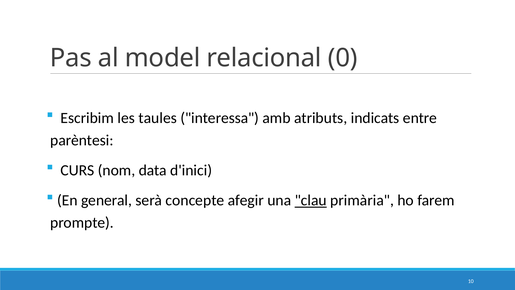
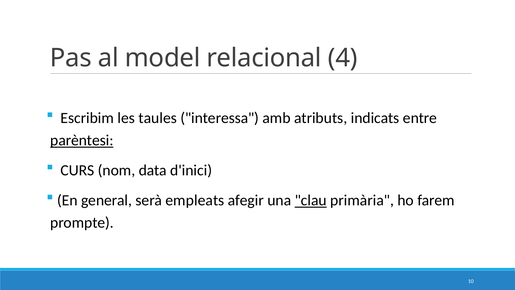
0: 0 -> 4
parèntesi underline: none -> present
concepte: concepte -> empleats
